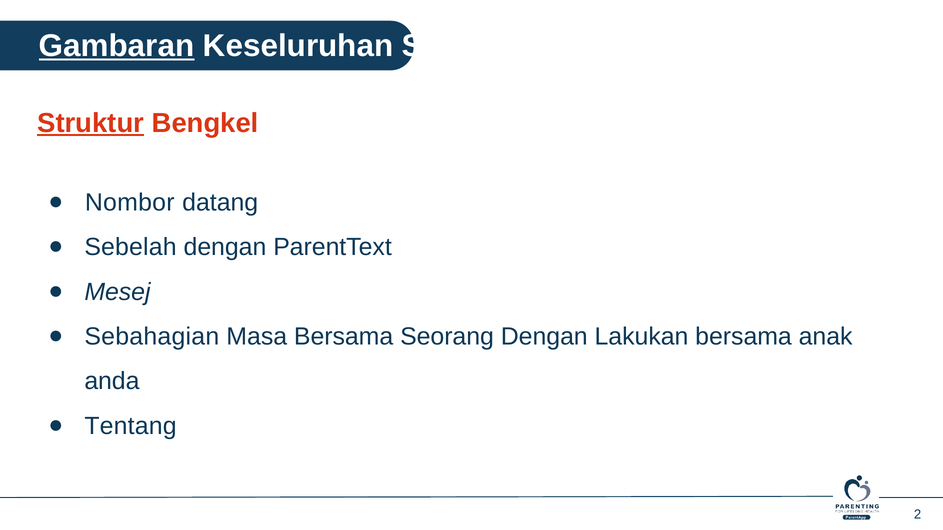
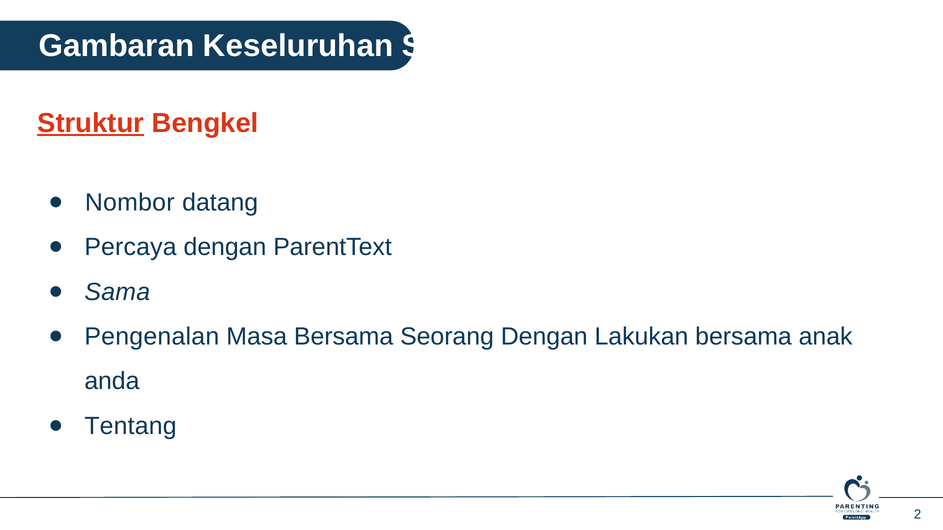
Gambaran underline: present -> none
Sebelah: Sebelah -> Percaya
Mesej: Mesej -> Sama
Sebahagian: Sebahagian -> Pengenalan
